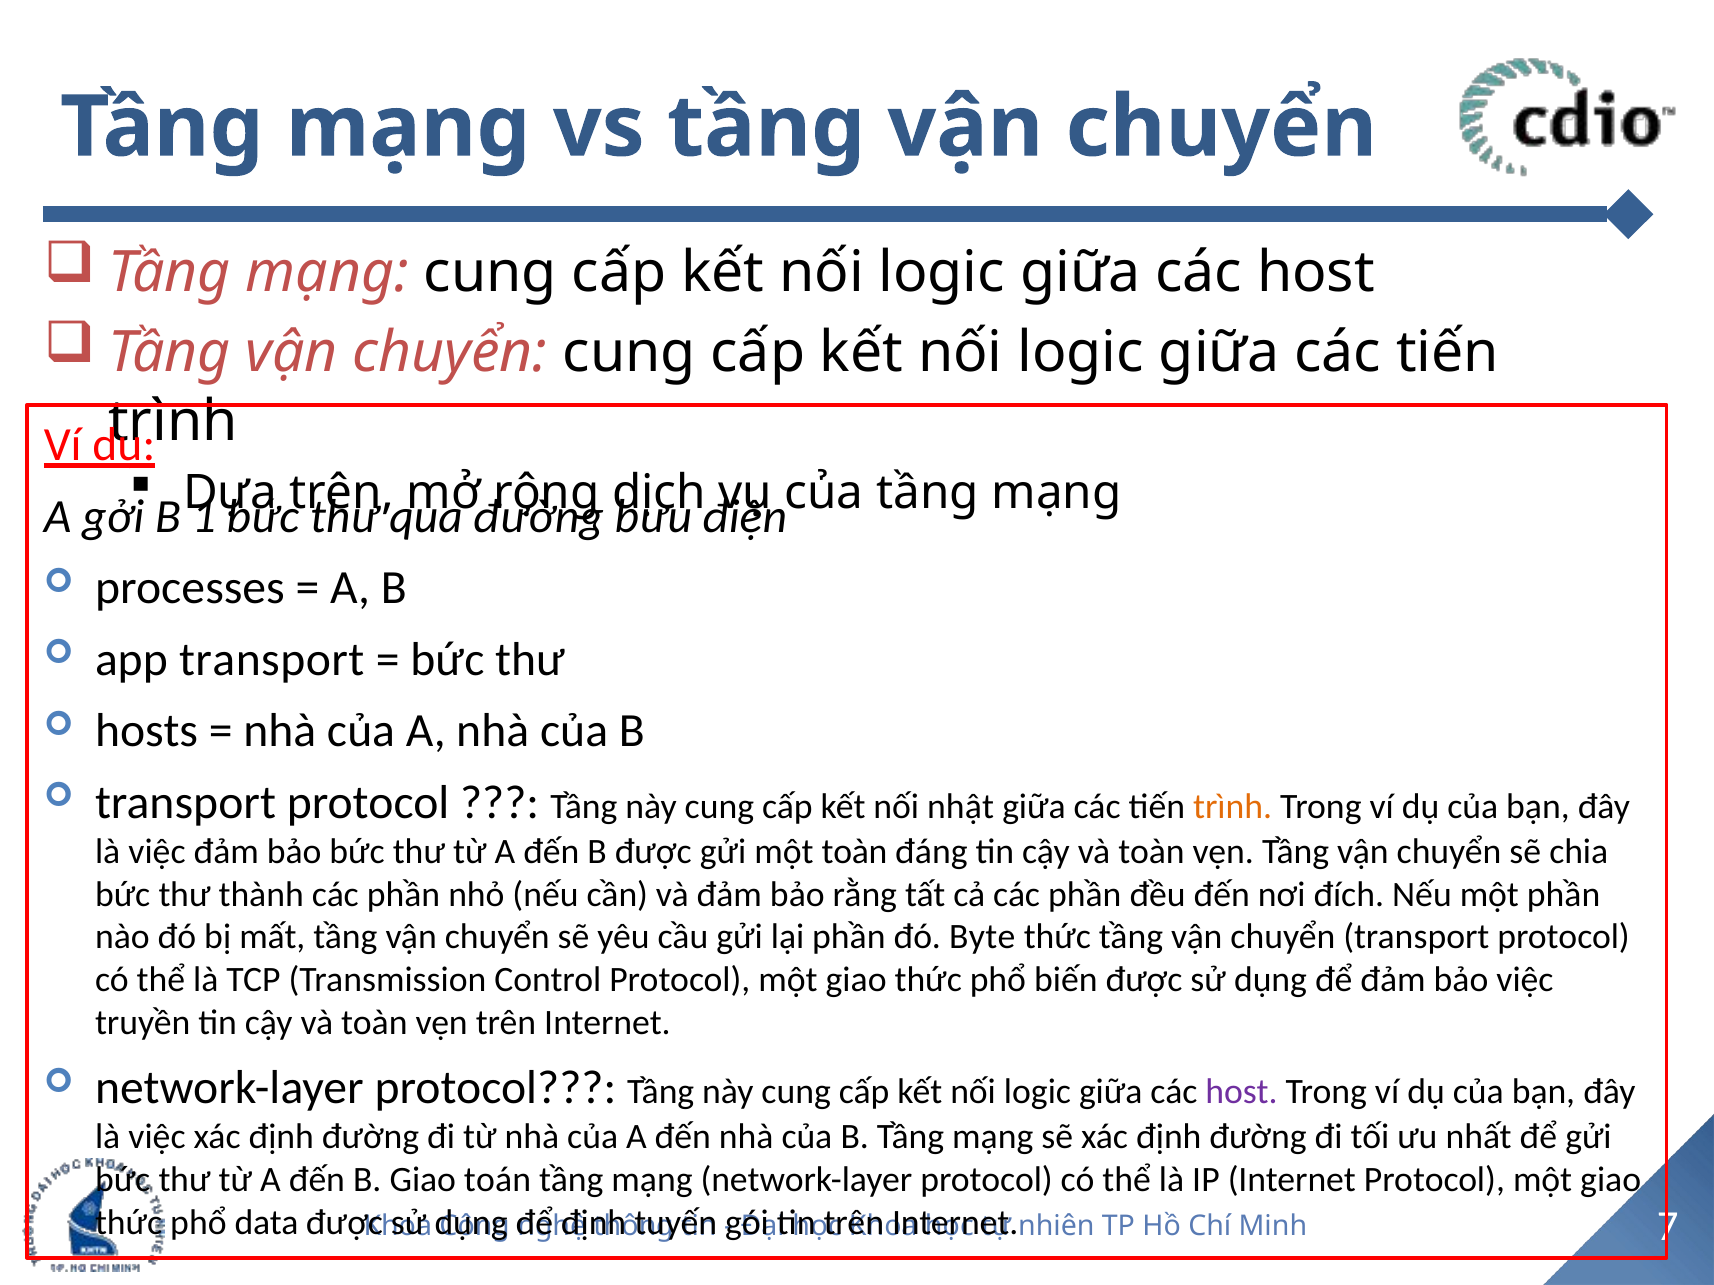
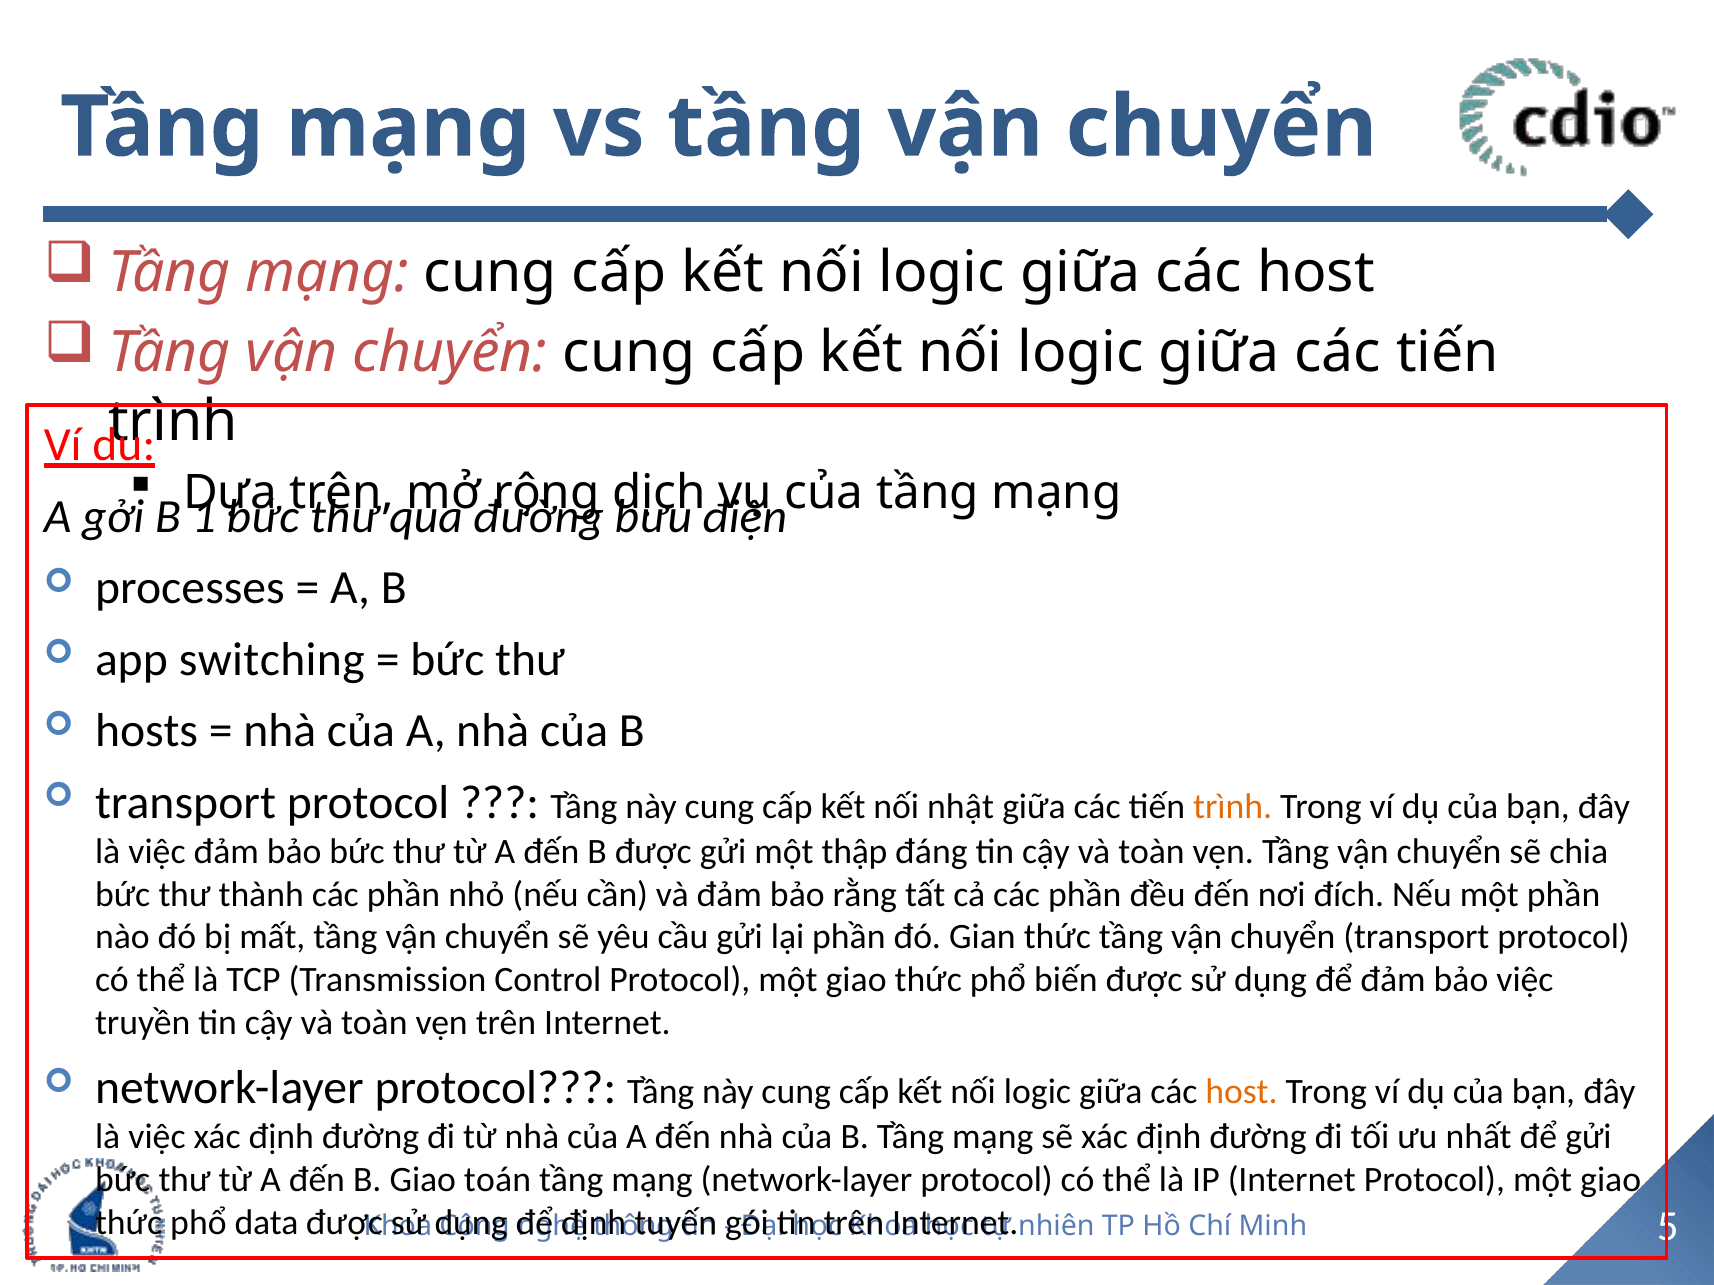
app transport: transport -> switching
một toàn: toàn -> thập
Byte: Byte -> Gian
host at (1242, 1092) colour: purple -> orange
7: 7 -> 5
